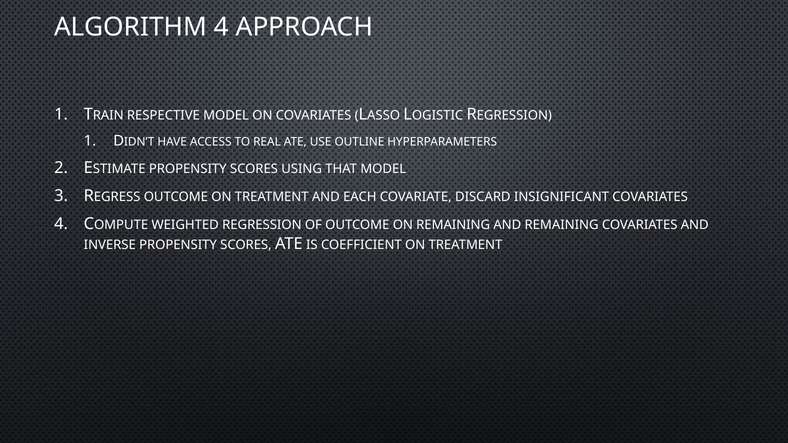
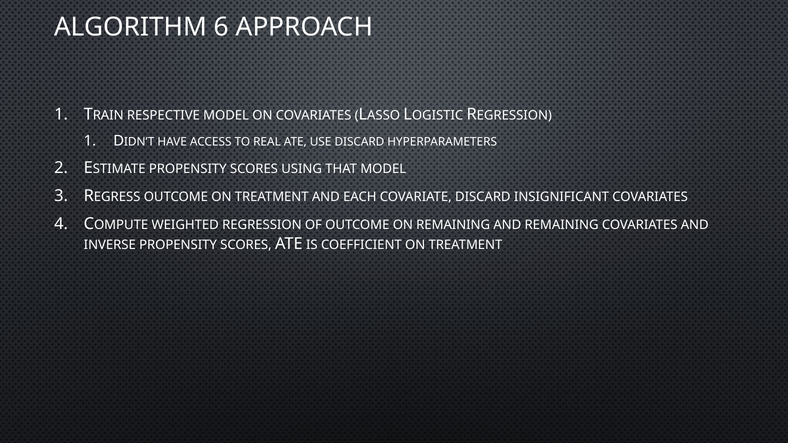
ALGORITHM 4: 4 -> 6
USE OUTLINE: OUTLINE -> DISCARD
